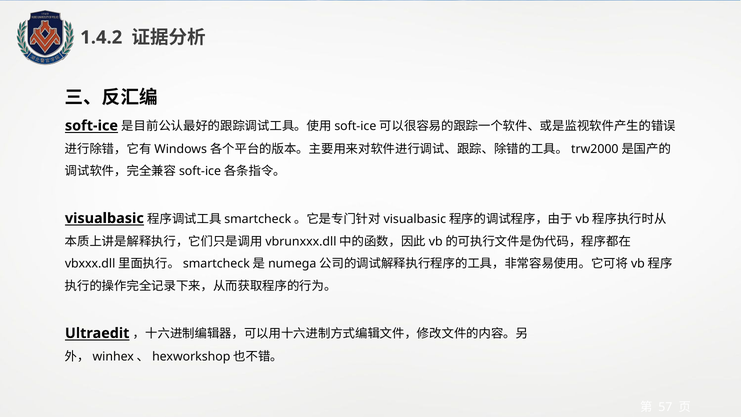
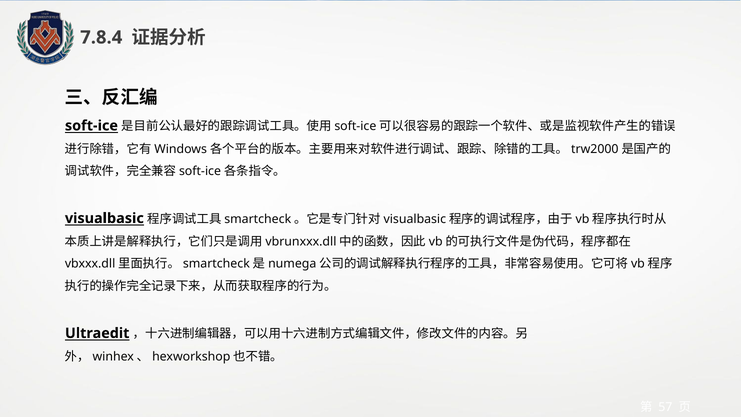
1.4.2: 1.4.2 -> 7.8.4
